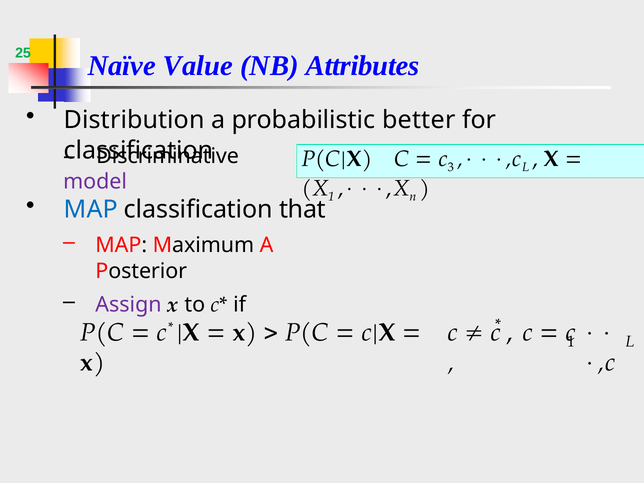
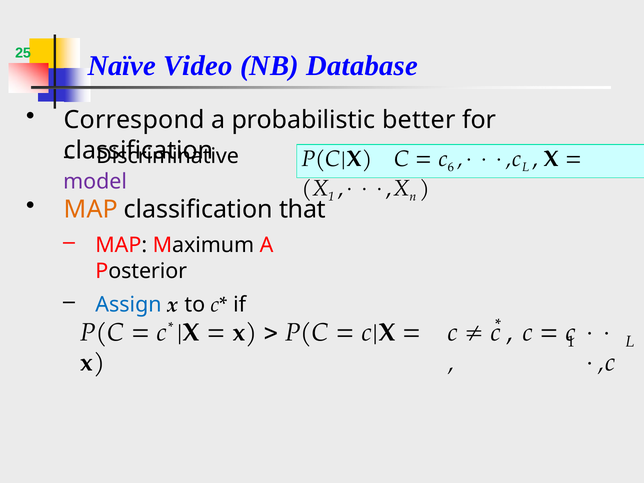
Value: Value -> Video
Attributes: Attributes -> Database
Distribution: Distribution -> Correspond
3: 3 -> 6
MAP at (91, 210) colour: blue -> orange
Assign colour: purple -> blue
